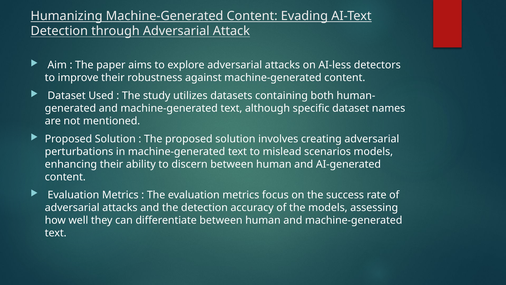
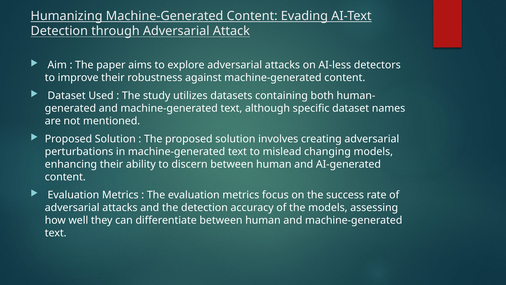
scenarios: scenarios -> changing
